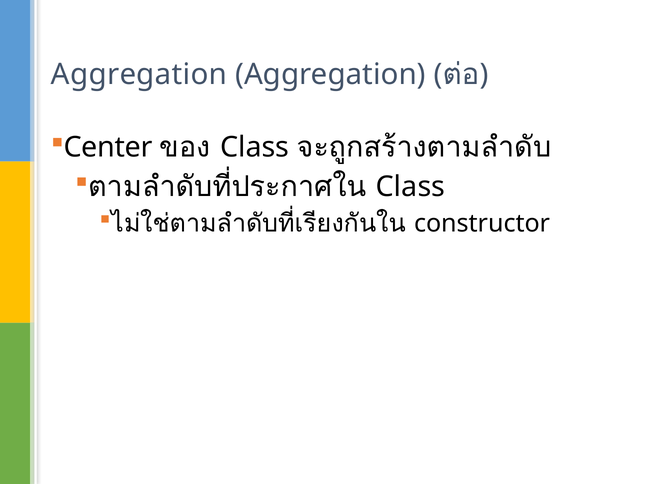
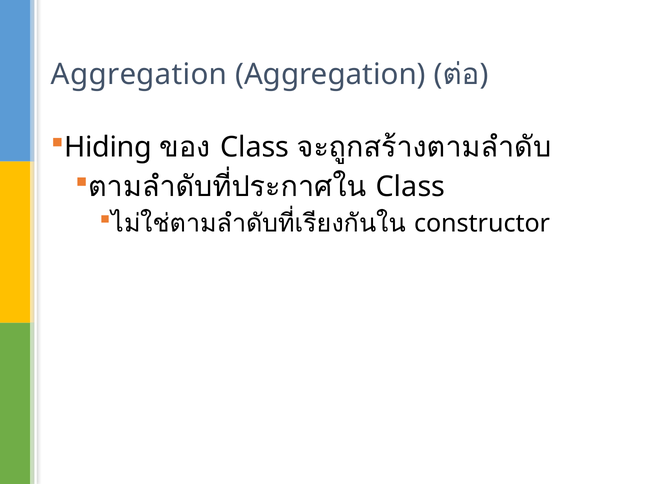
Center: Center -> Hiding
